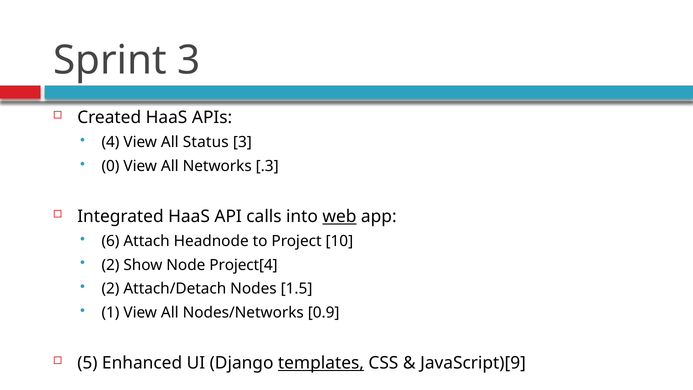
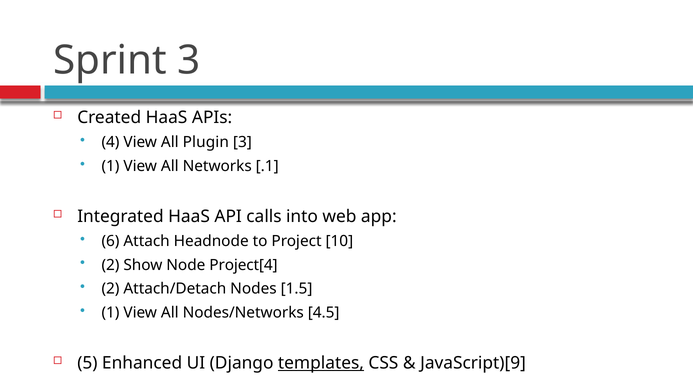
Status: Status -> Plugin
0 at (110, 166): 0 -> 1
.3: .3 -> .1
web underline: present -> none
0.9: 0.9 -> 4.5
